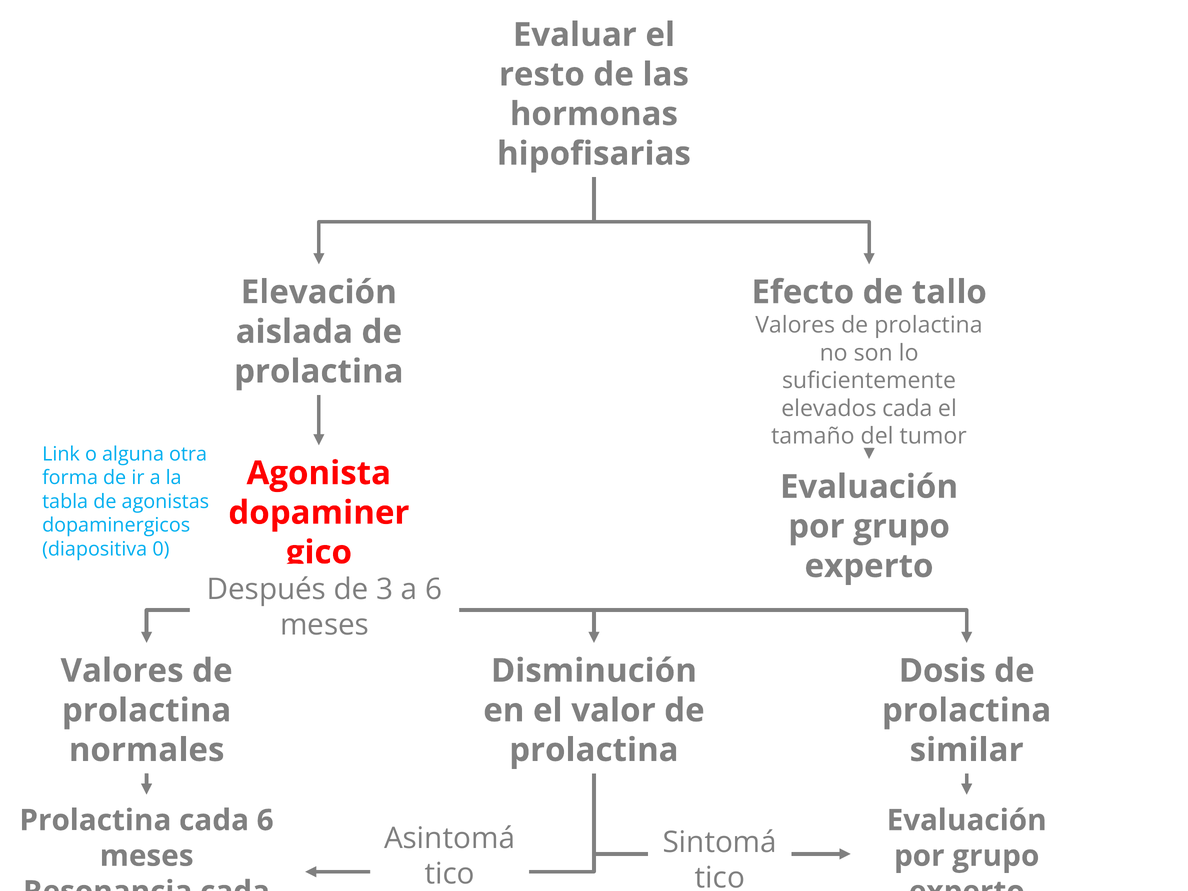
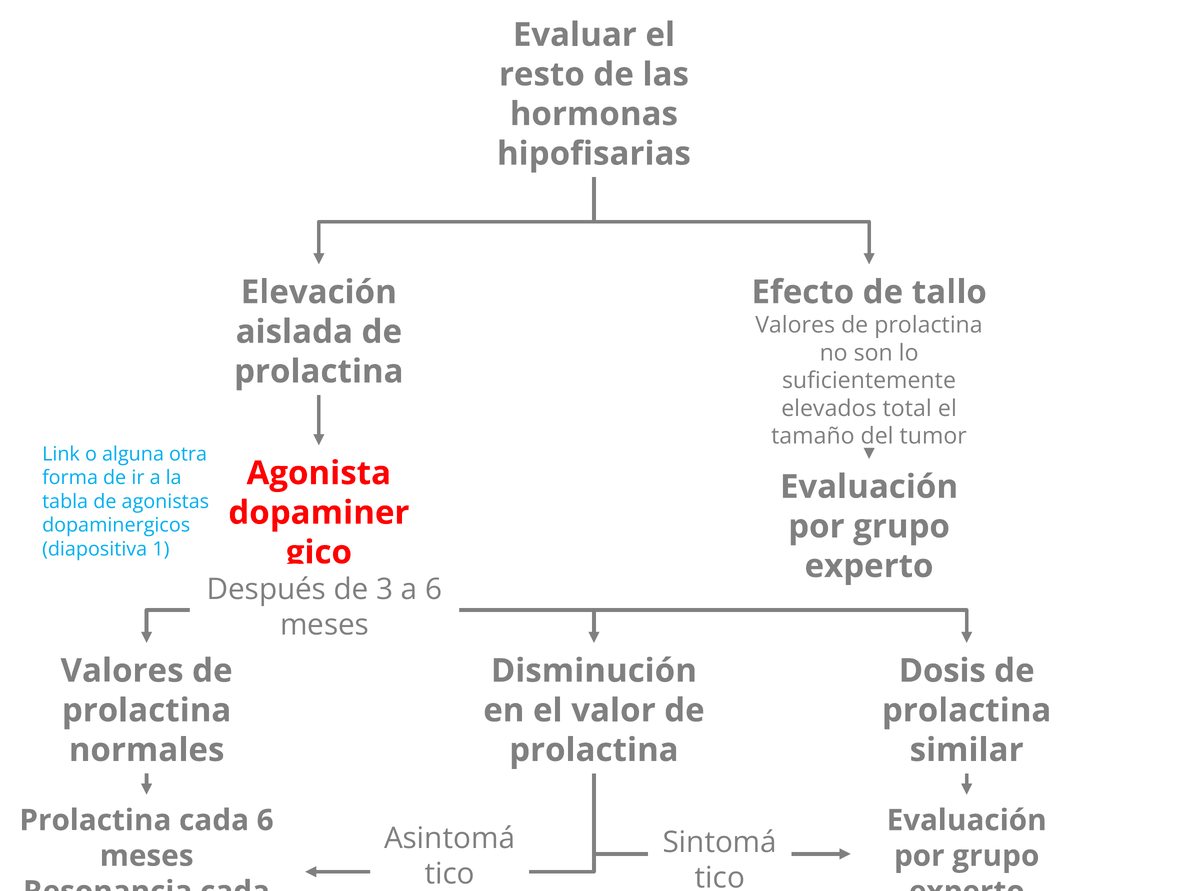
elevados cada: cada -> total
0: 0 -> 1
